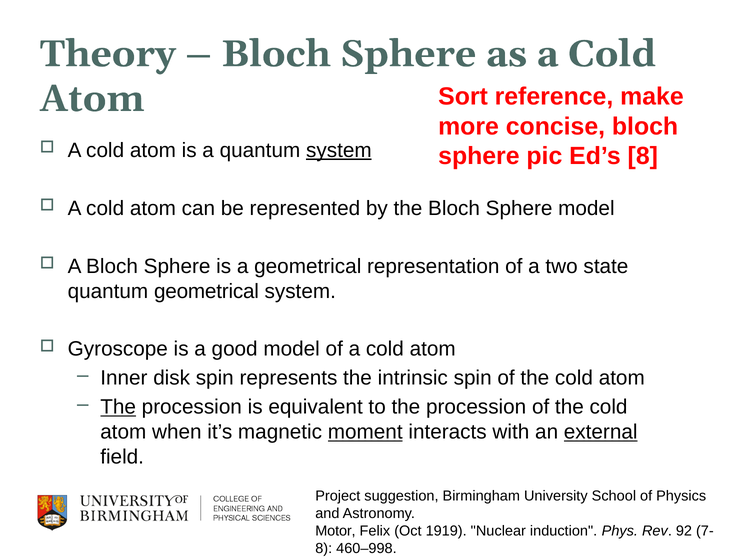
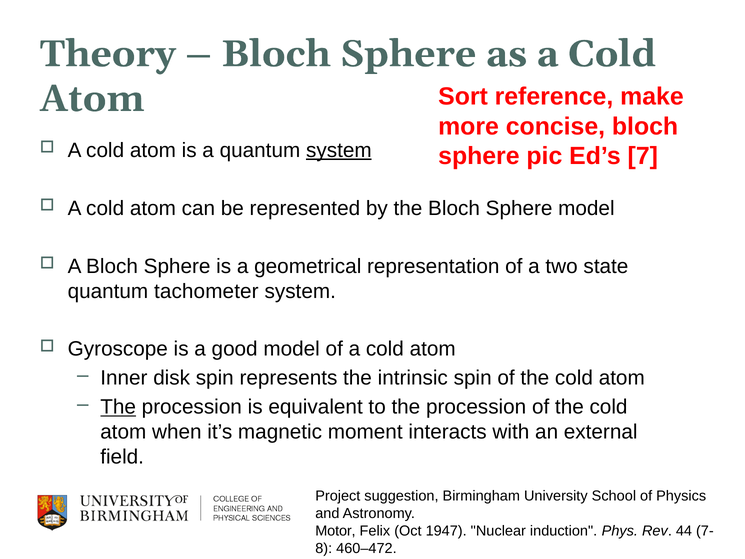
Ed’s 8: 8 -> 7
quantum geometrical: geometrical -> tachometer
moment underline: present -> none
external underline: present -> none
1919: 1919 -> 1947
92: 92 -> 44
460–998: 460–998 -> 460–472
